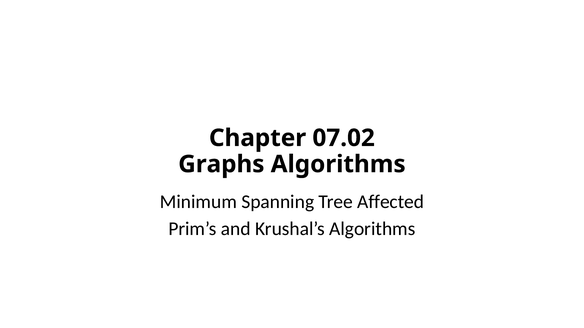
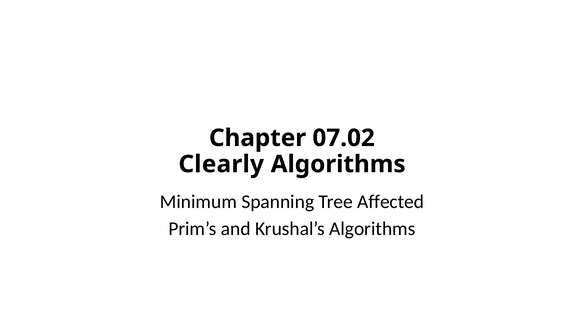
Graphs: Graphs -> Clearly
